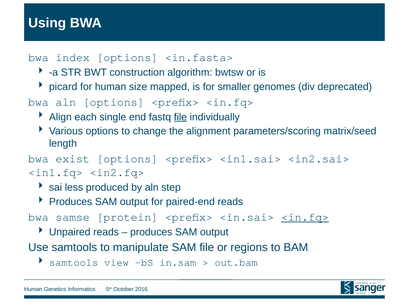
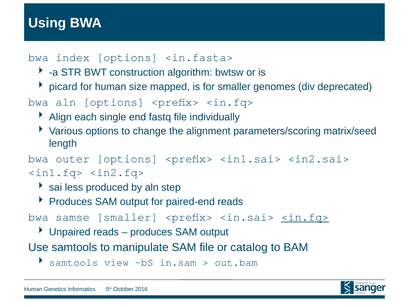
file at (180, 117) underline: present -> none
exist: exist -> outer
samse protein: protein -> smaller
regions: regions -> catalog
